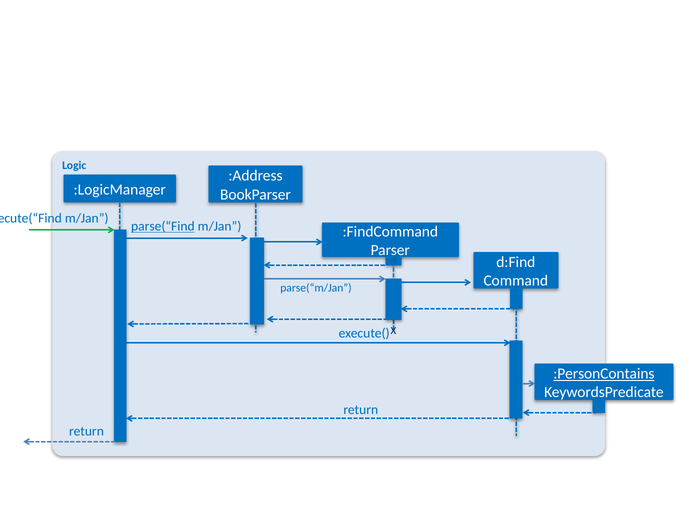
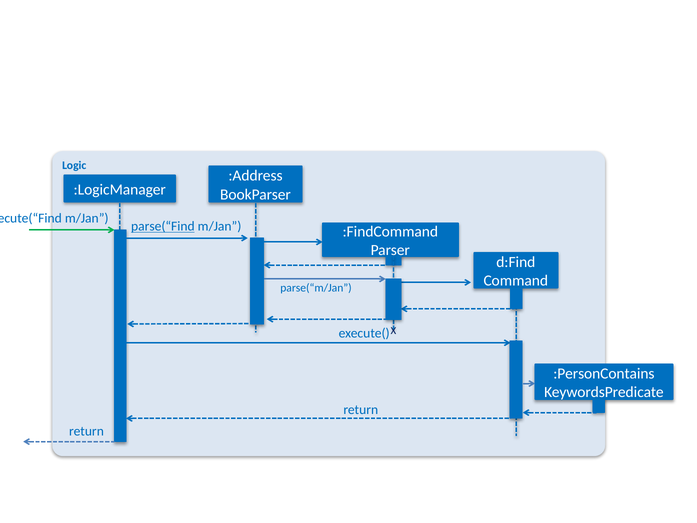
:PersonContains underline: present -> none
